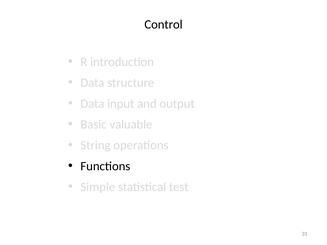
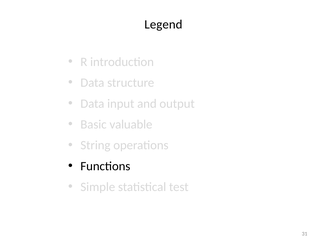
Control: Control -> Legend
